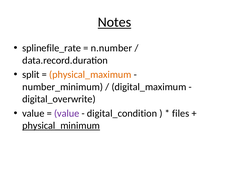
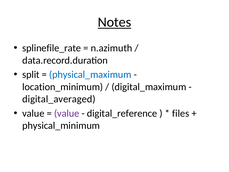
n.number: n.number -> n.azimuth
physical_maximum colour: orange -> blue
number_minimum: number_minimum -> location_minimum
digital_overwrite: digital_overwrite -> digital_averaged
digital_condition: digital_condition -> digital_reference
physical_minimum underline: present -> none
